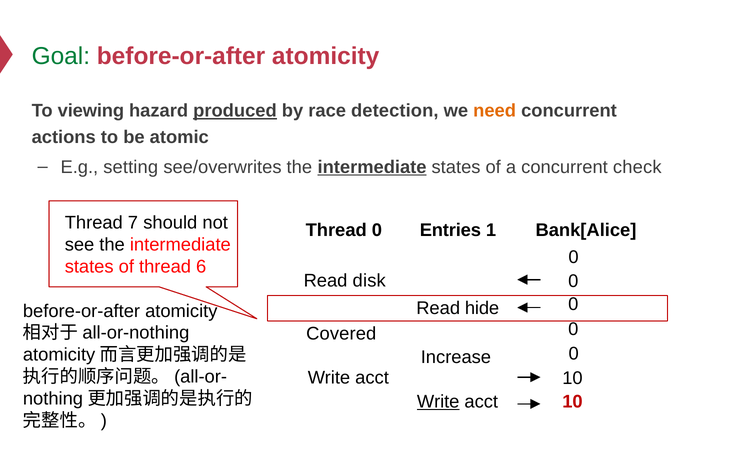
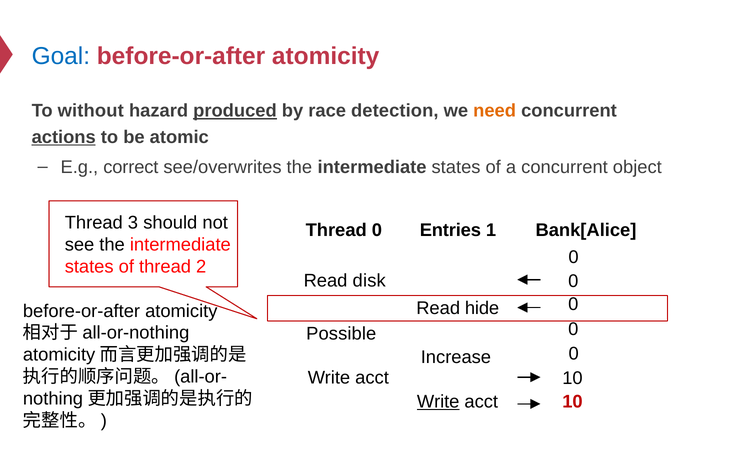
Goal colour: green -> blue
viewing: viewing -> without
actions underline: none -> present
setting: setting -> correct
intermediate at (372, 168) underline: present -> none
check: check -> object
7: 7 -> 3
6: 6 -> 2
Covered: Covered -> Possible
